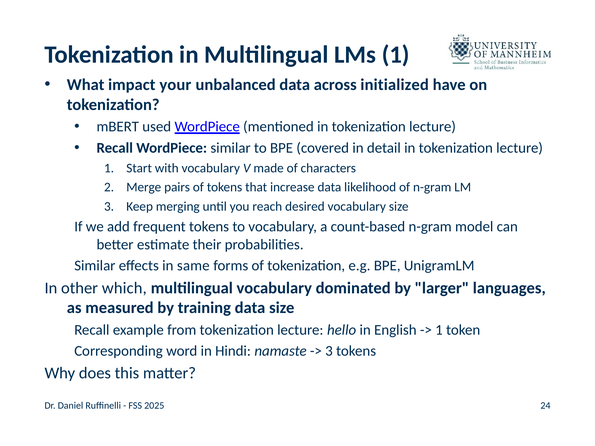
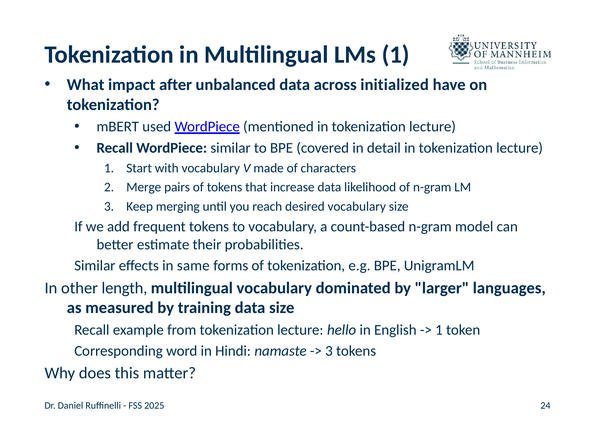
your: your -> after
which: which -> length
